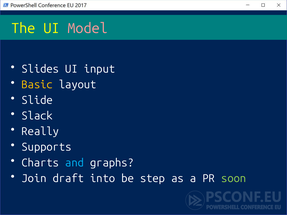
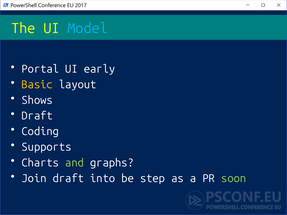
Model colour: pink -> light blue
Slides: Slides -> Portal
input: input -> early
Slide: Slide -> Shows
Slack at (37, 116): Slack -> Draft
Really: Really -> Coding
and colour: light blue -> light green
